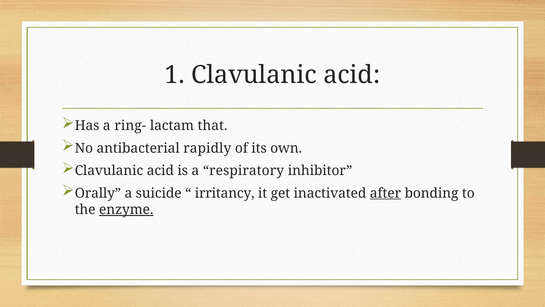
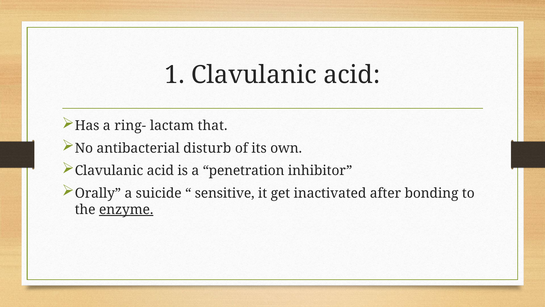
rapidly: rapidly -> disturb
respiratory: respiratory -> penetration
irritancy: irritancy -> sensitive
after underline: present -> none
